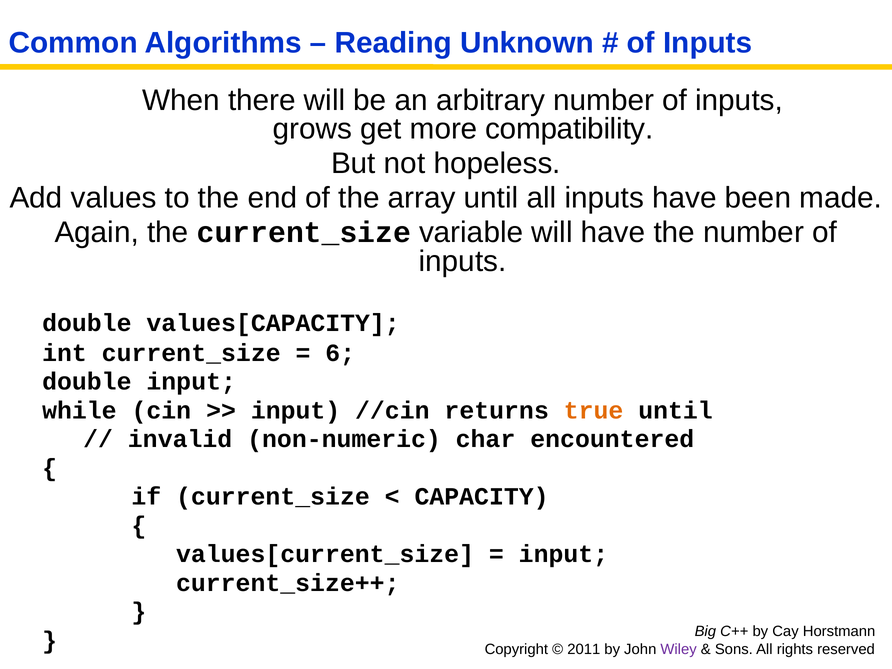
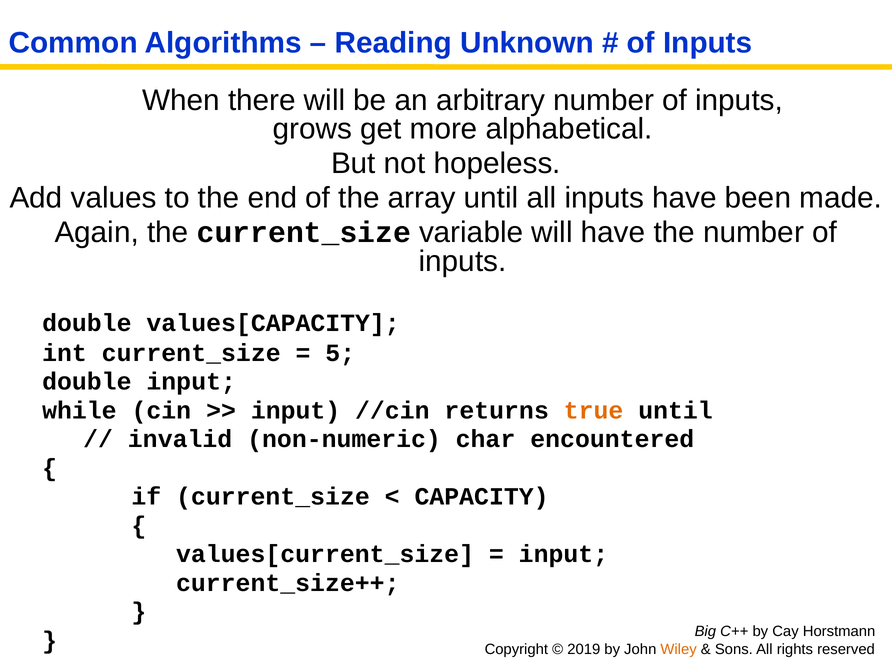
compatibility: compatibility -> alphabetical
6: 6 -> 5
2011: 2011 -> 2019
Wiley colour: purple -> orange
